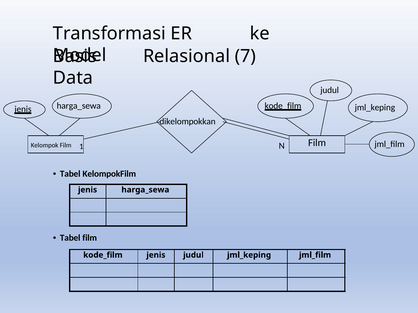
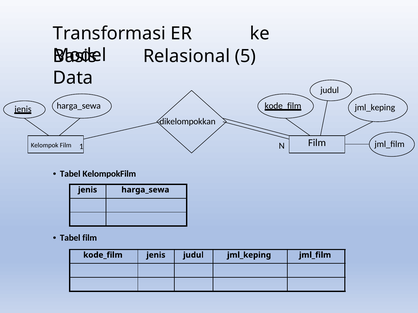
7: 7 -> 5
